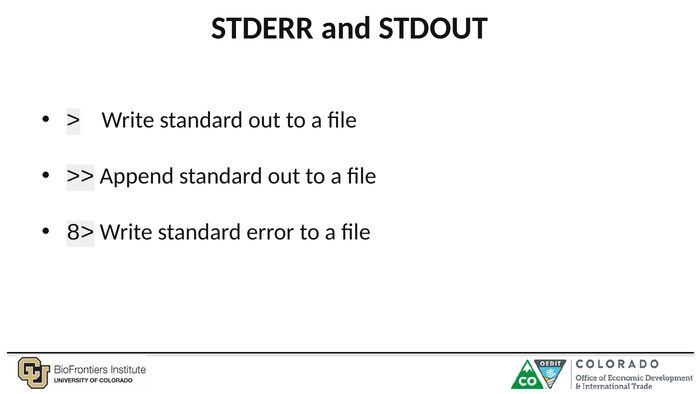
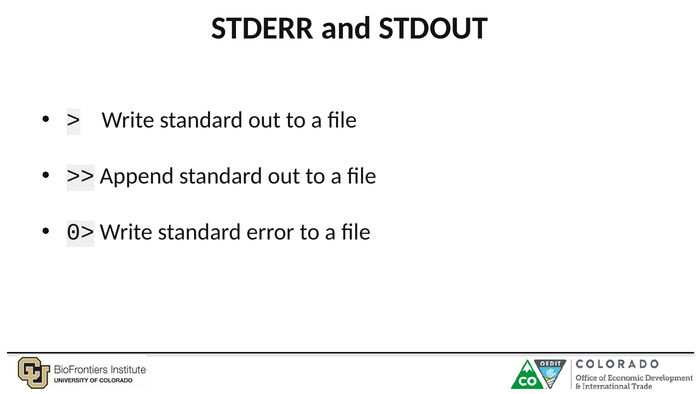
8>: 8> -> 0>
